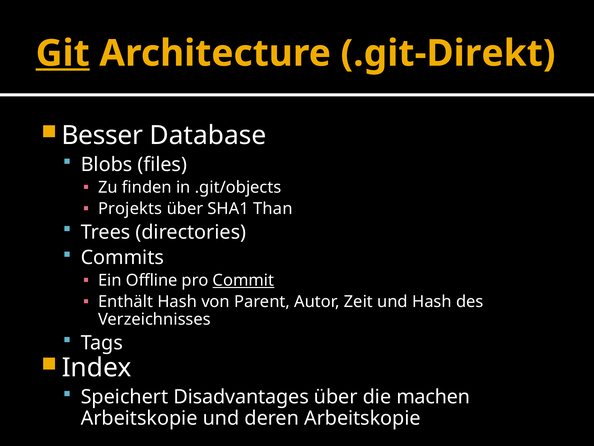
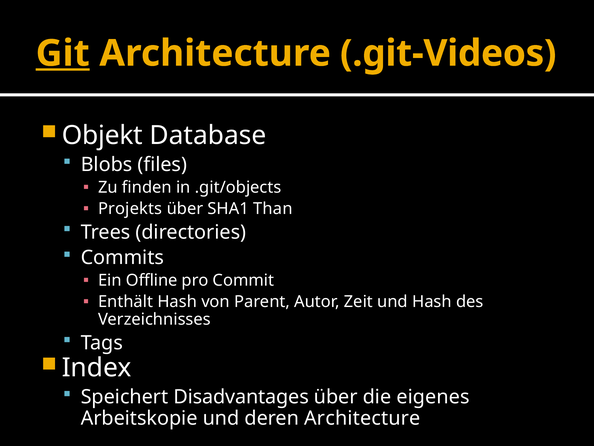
.git-Direkt: .git-Direkt -> .git-Videos
Besser: Besser -> Objekt
Commit underline: present -> none
machen: machen -> eigenes
deren Arbeitskopie: Arbeitskopie -> Architecture
